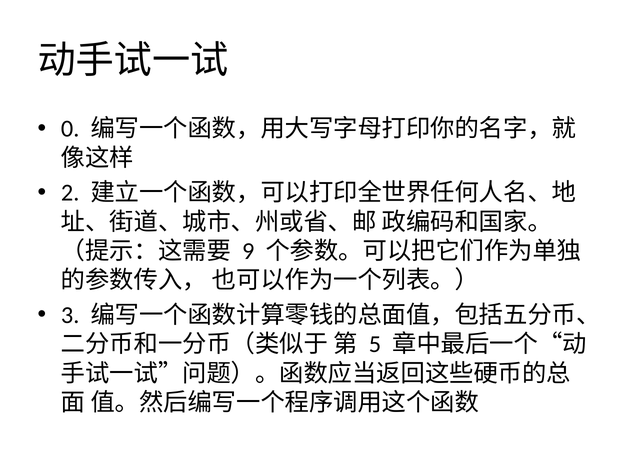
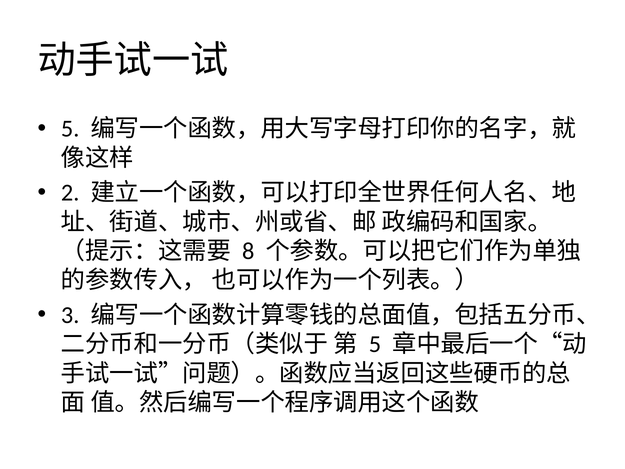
0 at (70, 129): 0 -> 5
9: 9 -> 8
